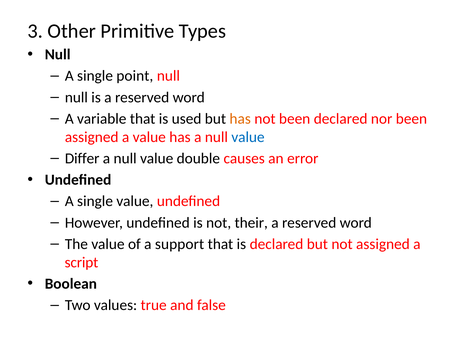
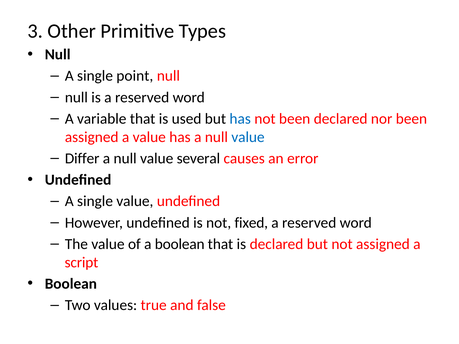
has at (240, 119) colour: orange -> blue
double: double -> several
their: their -> fixed
a support: support -> boolean
